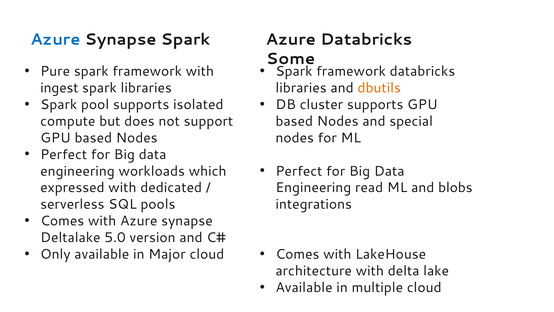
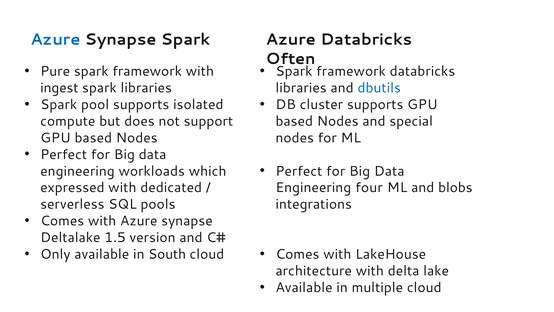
Some: Some -> Often
dbutils colour: orange -> blue
read: read -> four
5.0: 5.0 -> 1.5
Major: Major -> South
